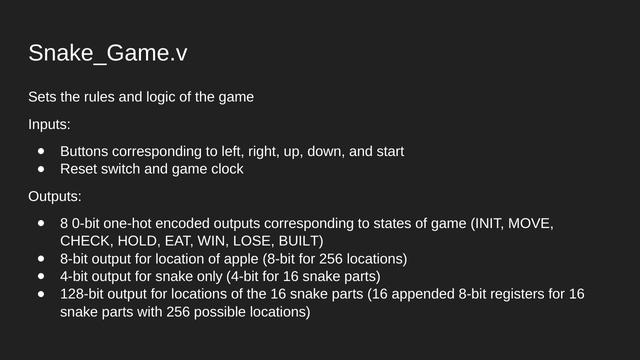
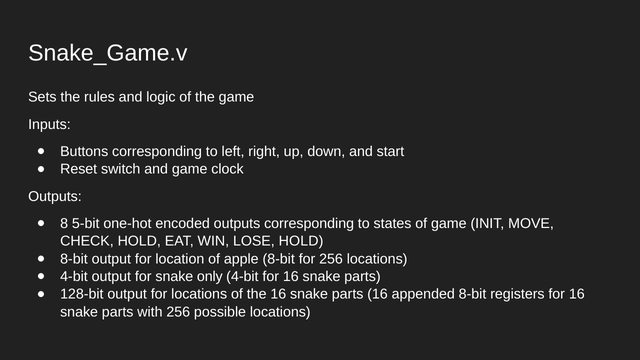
0-bit: 0-bit -> 5-bit
LOSE BUILT: BUILT -> HOLD
